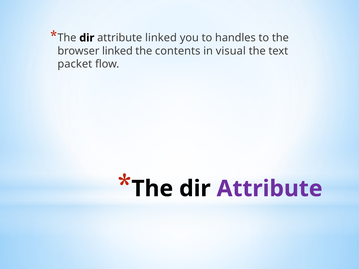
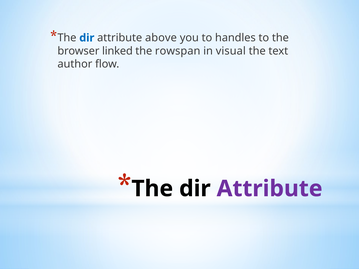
dir at (87, 38) colour: black -> blue
attribute linked: linked -> above
contents: contents -> rowspan
packet: packet -> author
